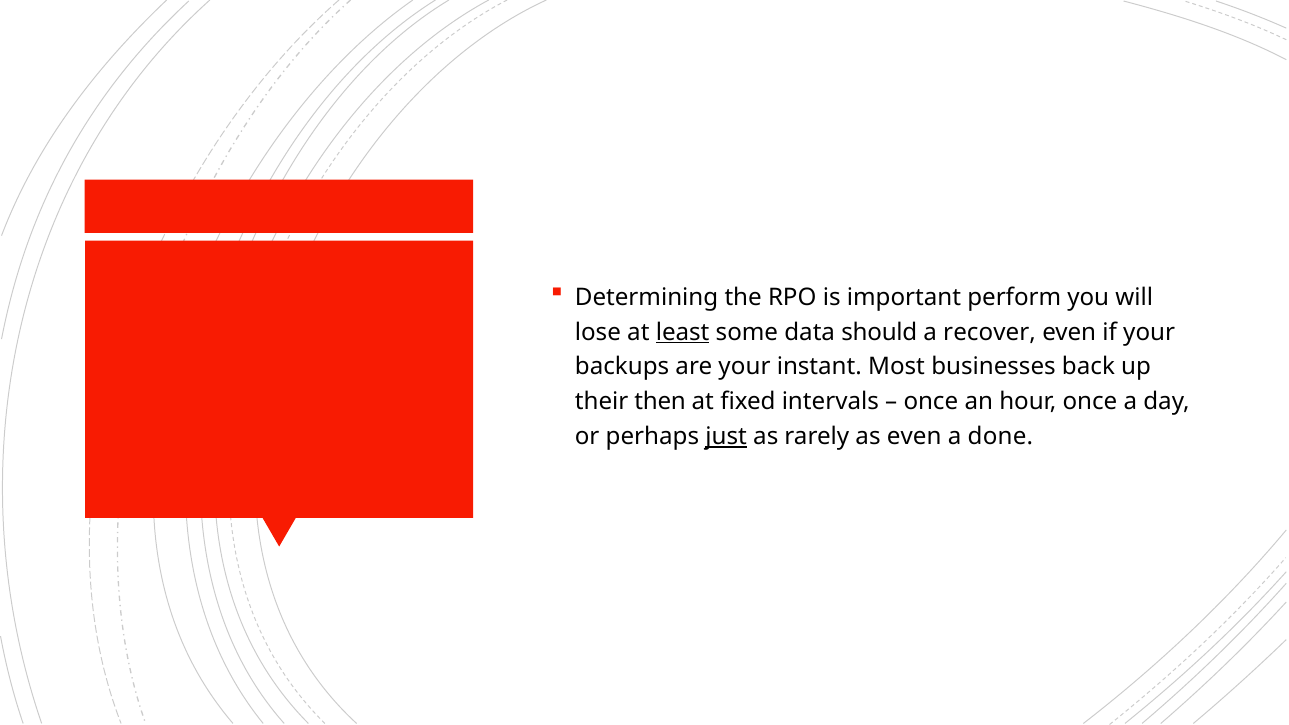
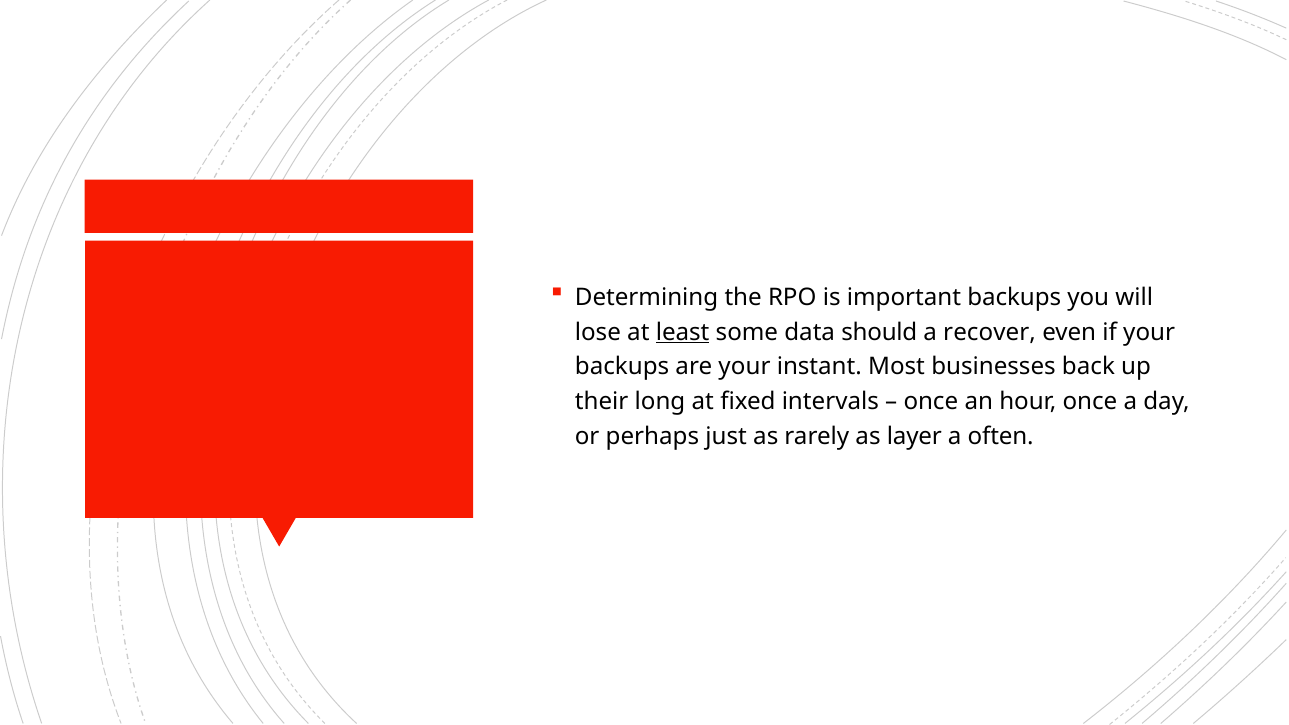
important perform: perform -> backups
then: then -> long
just underline: present -> none
as even: even -> layer
done: done -> often
